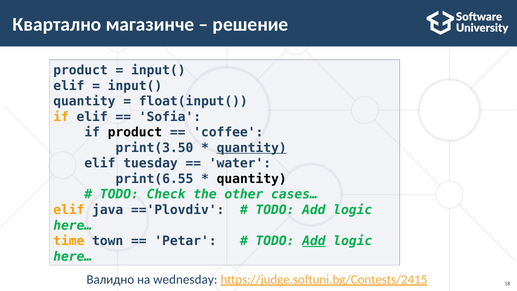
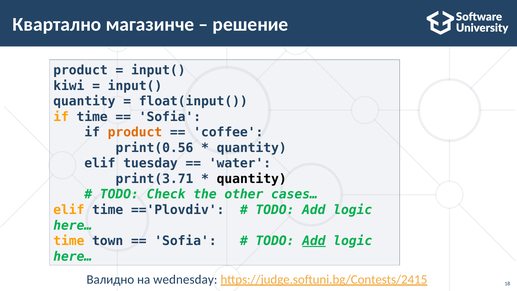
elif at (69, 86): elif -> kiwi
if elif: elif -> time
product at (135, 132) colour: black -> orange
print(3.50: print(3.50 -> print(0.56
quantity at (252, 148) underline: present -> none
print(6.55: print(6.55 -> print(3.71
elif java: java -> time
Petar at (186, 241): Petar -> Sofia
